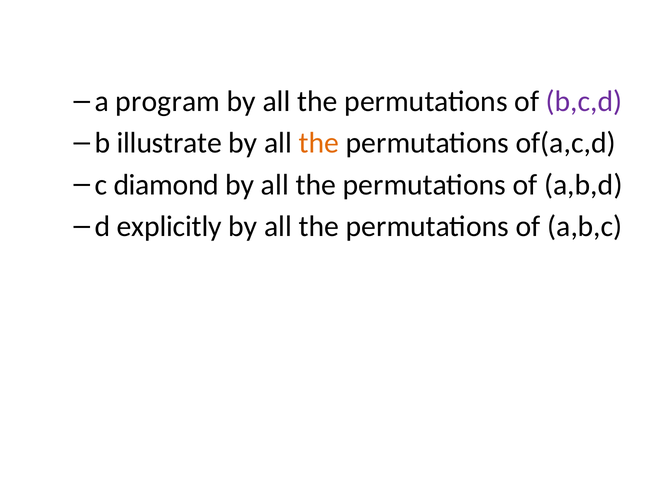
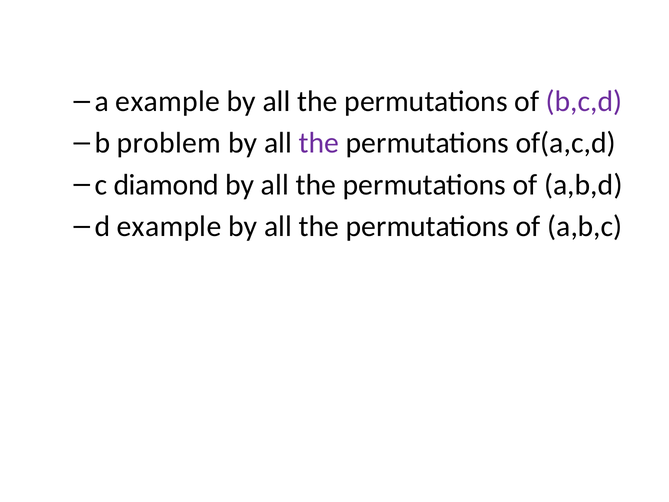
a program: program -> example
illustrate: illustrate -> problem
the at (319, 143) colour: orange -> purple
d explicitly: explicitly -> example
